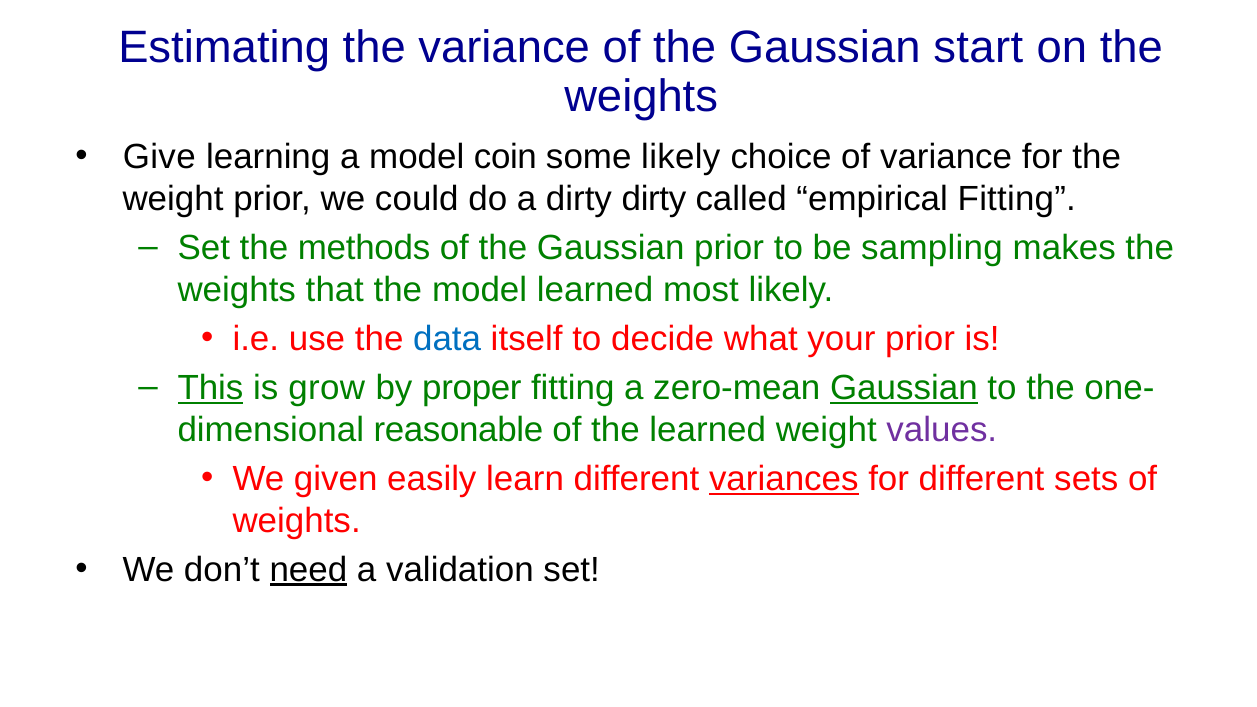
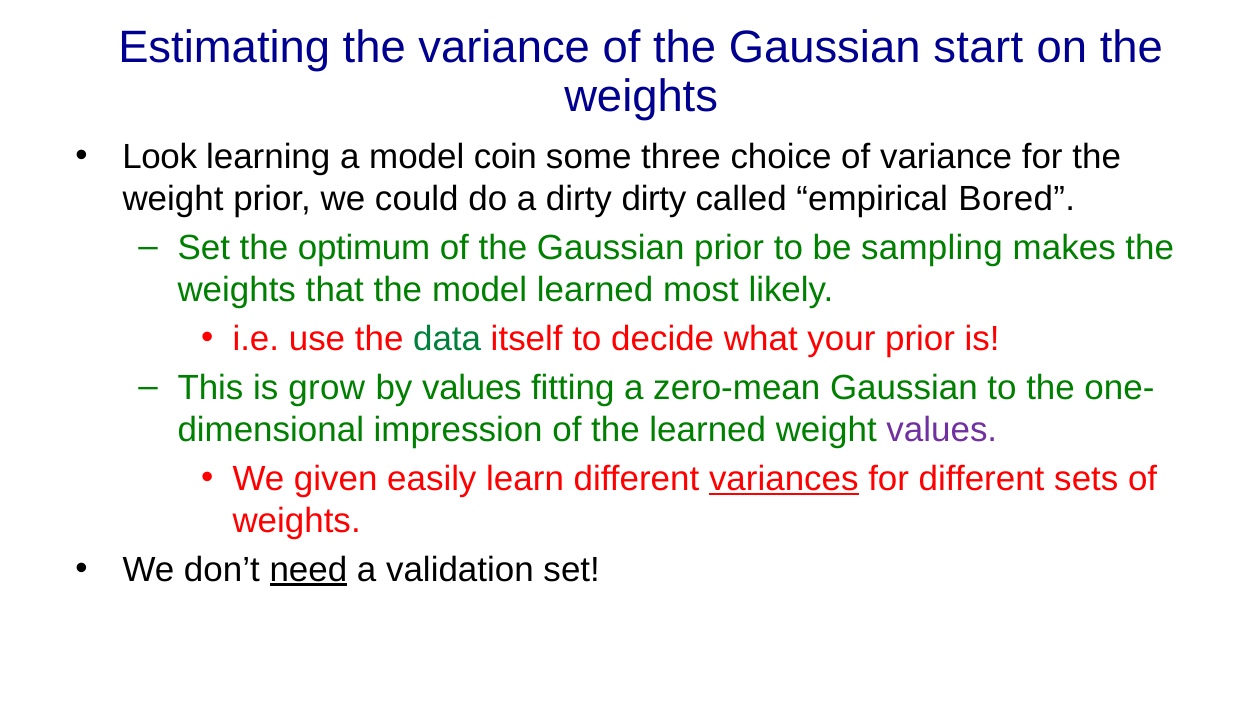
Give: Give -> Look
some likely: likely -> three
empirical Fitting: Fitting -> Bored
methods: methods -> optimum
data colour: blue -> green
This underline: present -> none
by proper: proper -> values
Gaussian at (904, 388) underline: present -> none
reasonable: reasonable -> impression
